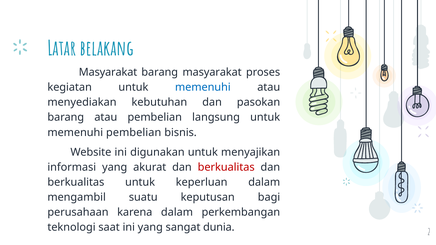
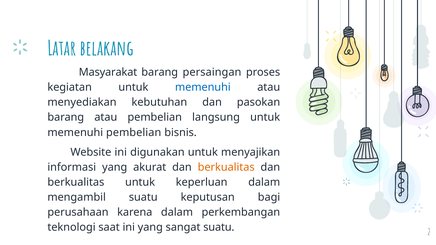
barang masyarakat: masyarakat -> persaingan
berkualitas at (226, 167) colour: red -> orange
sangat dunia: dunia -> suatu
